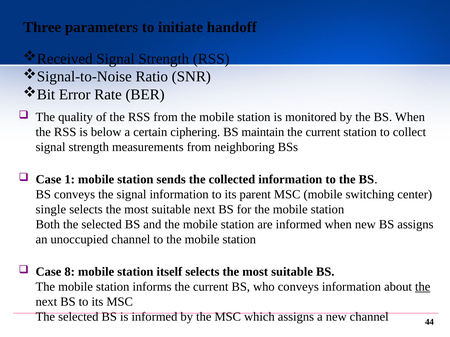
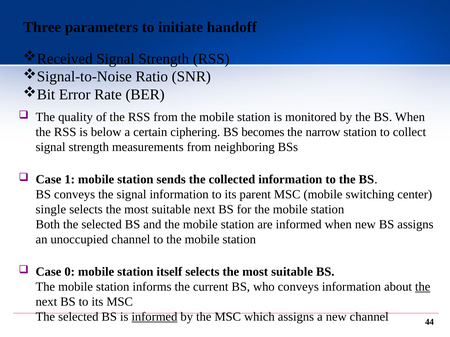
maintain: maintain -> becomes
current at (323, 132): current -> narrow
8: 8 -> 0
informed at (154, 317) underline: none -> present
